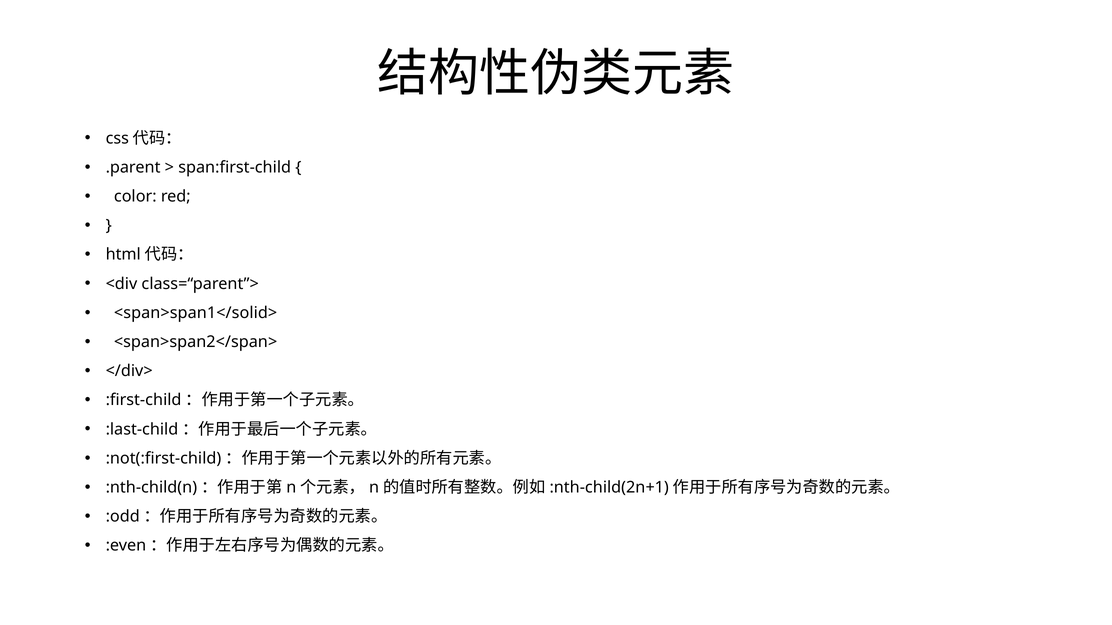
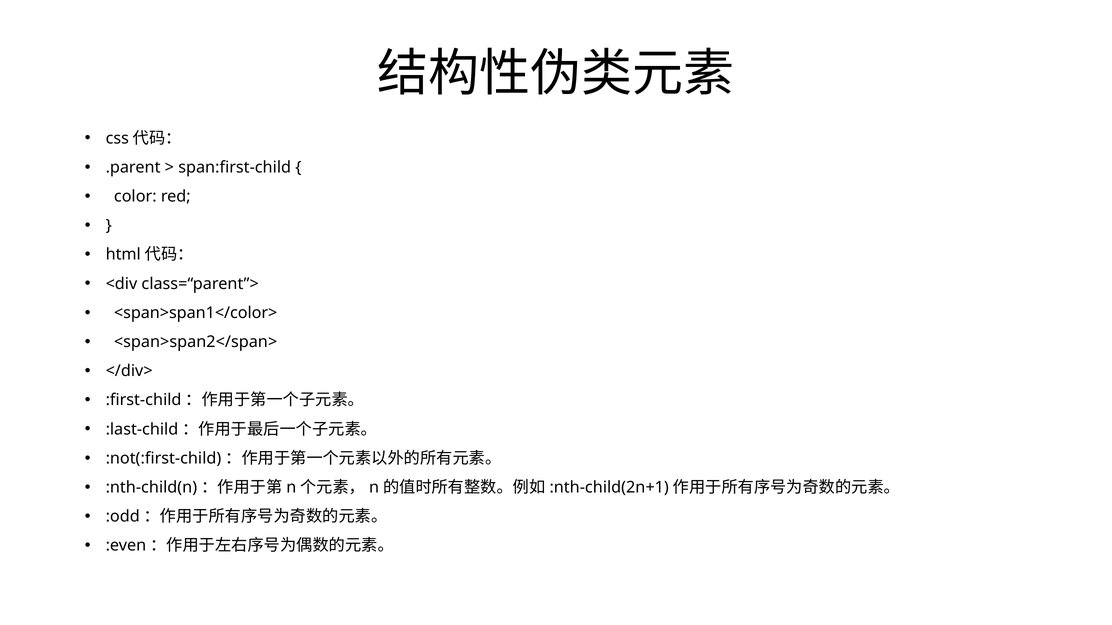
<span>span1</solid>: <span>span1</solid> -> <span>span1</color>
